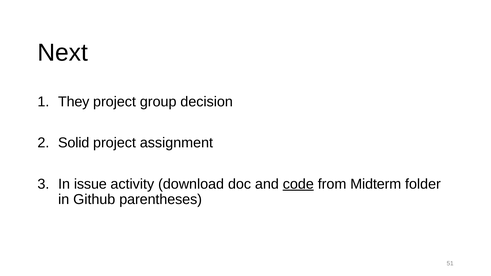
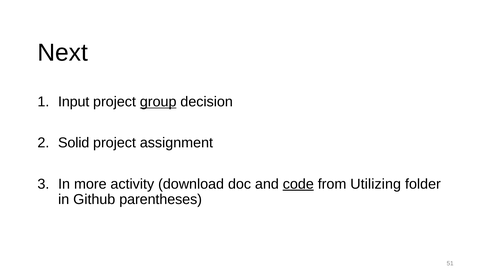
They: They -> Input
group underline: none -> present
issue: issue -> more
Midterm: Midterm -> Utilizing
